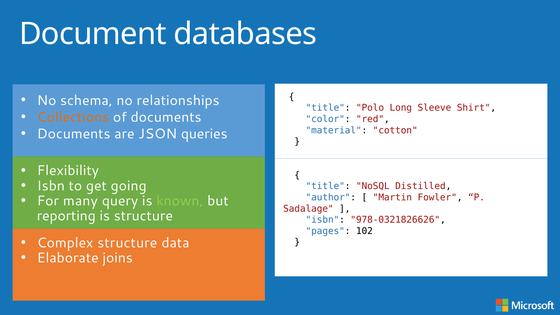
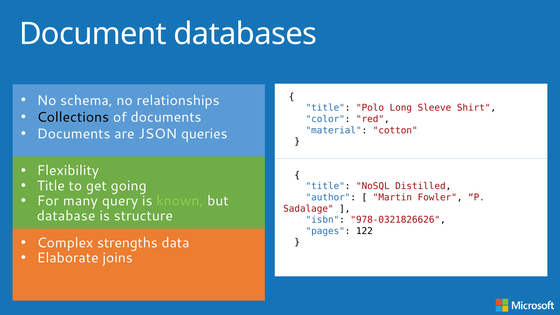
Collections colour: orange -> black
Isbn at (51, 186): Isbn -> Title
reporting: reporting -> database
102: 102 -> 122
Complex structure: structure -> strengths
